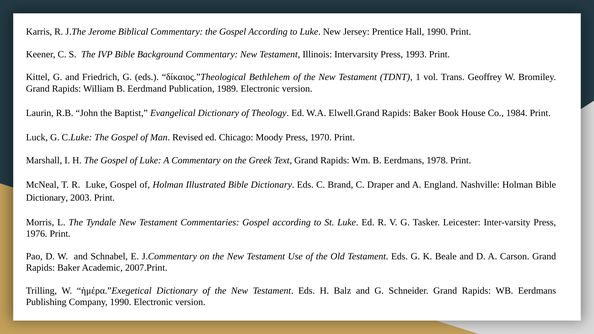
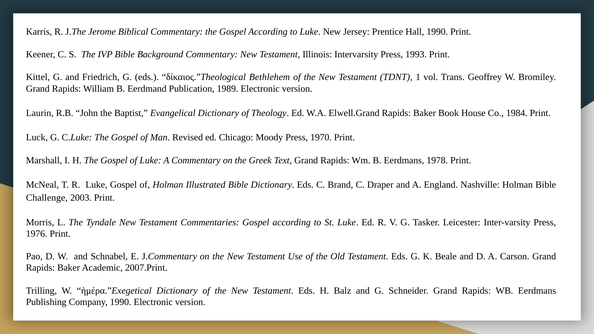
Dictionary at (47, 198): Dictionary -> Challenge
